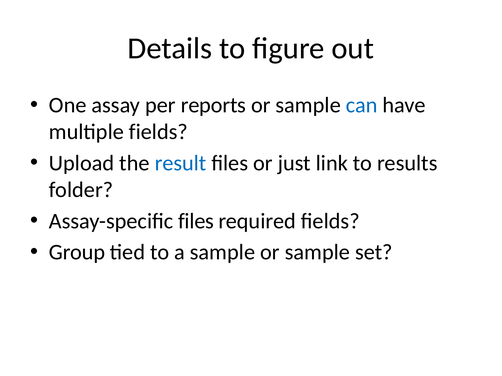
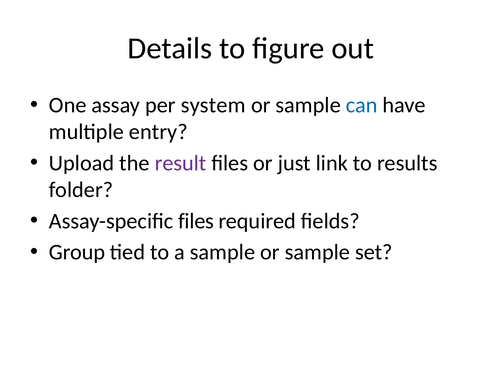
reports: reports -> system
multiple fields: fields -> entry
result colour: blue -> purple
